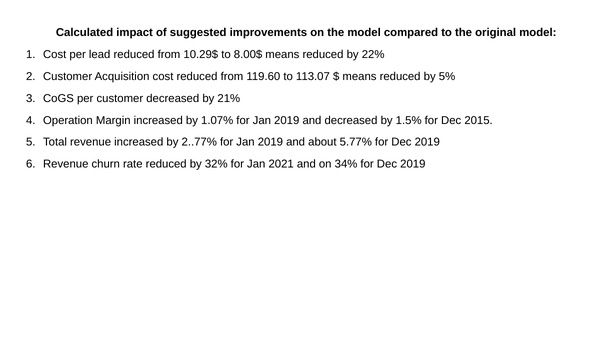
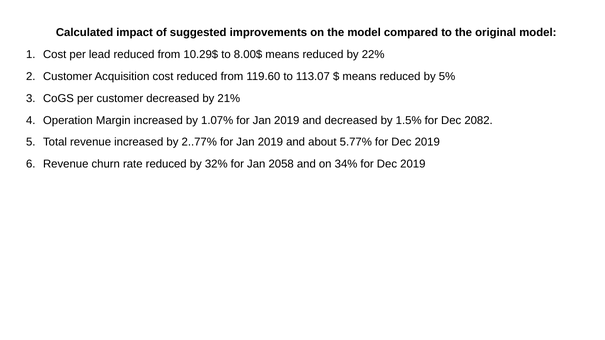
2015: 2015 -> 2082
2021: 2021 -> 2058
